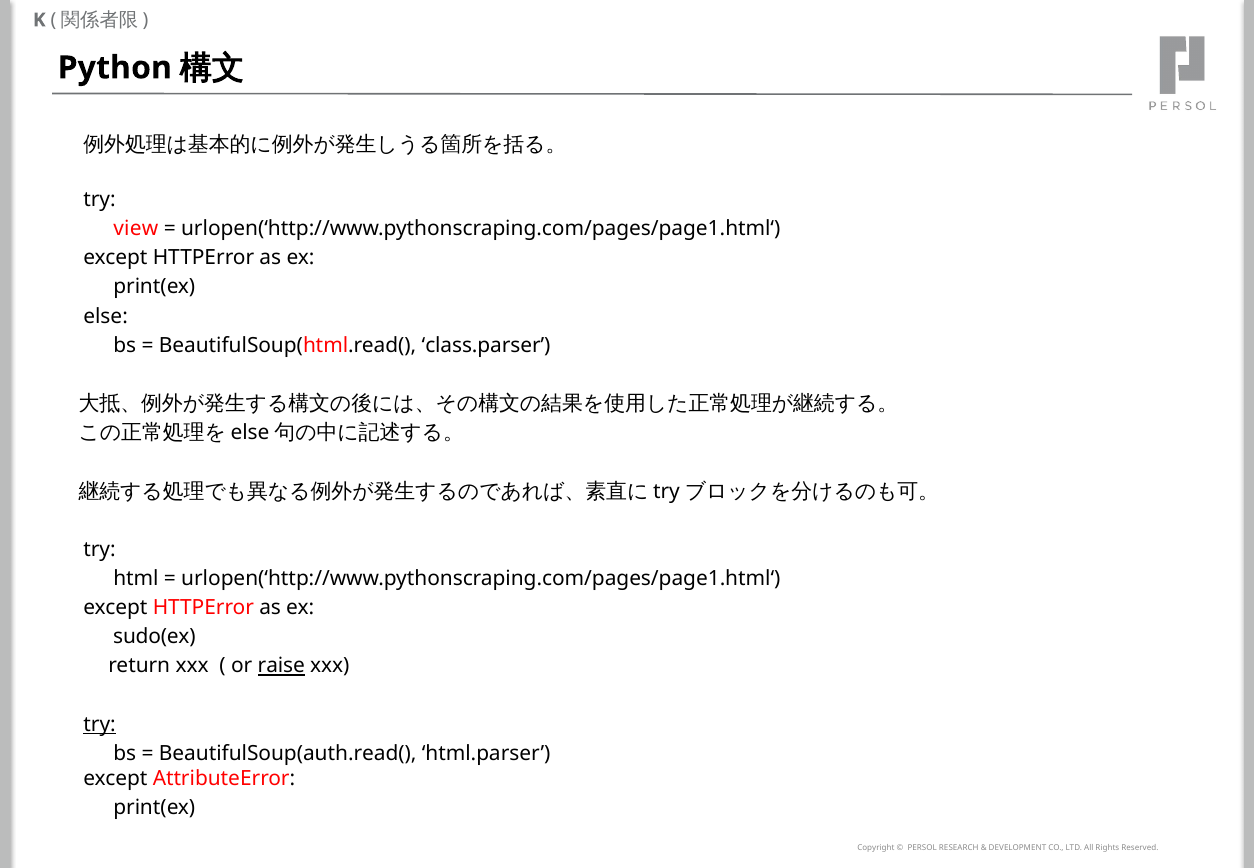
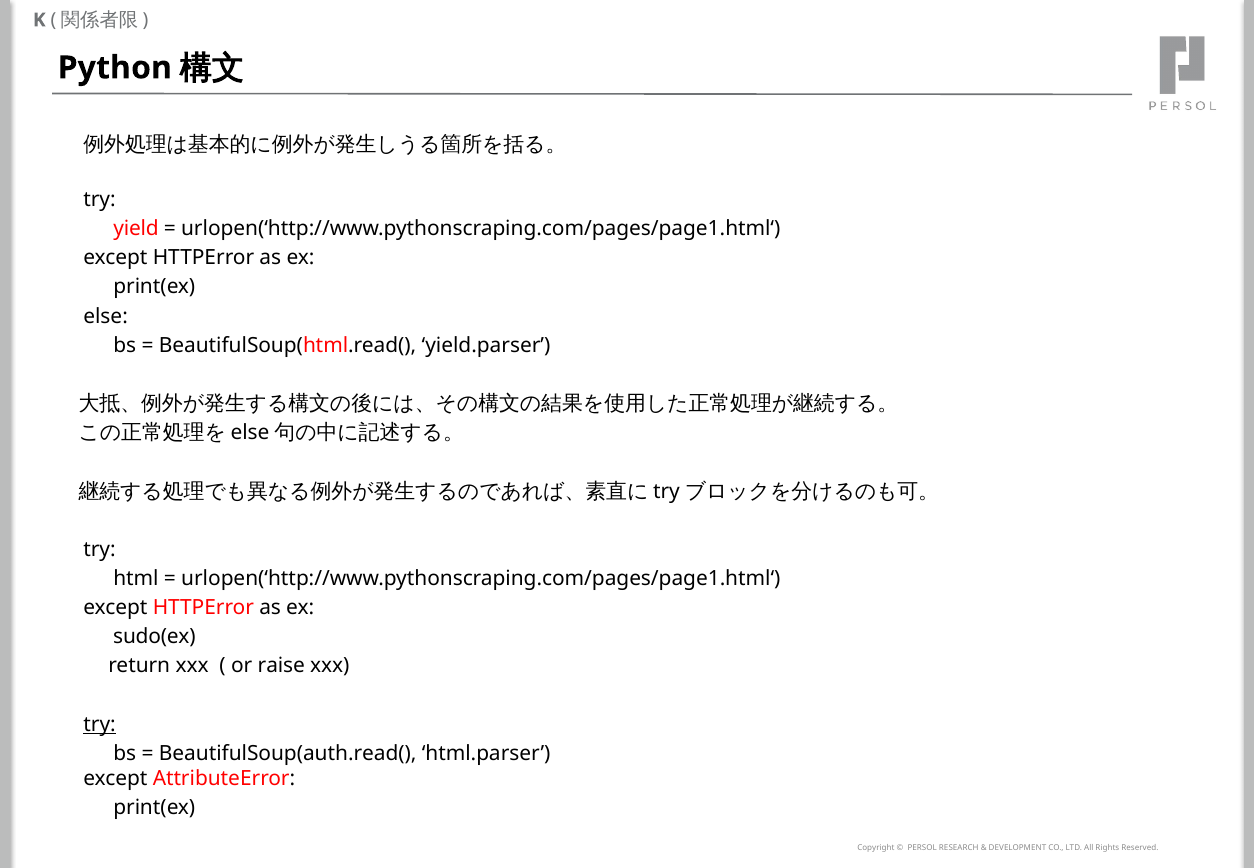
view: view -> yield
class.parser: class.parser -> yield.parser
raise underline: present -> none
